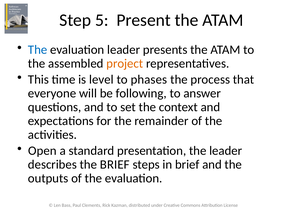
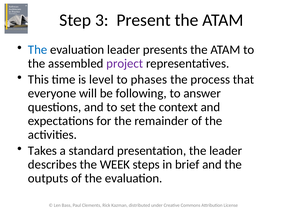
5: 5 -> 3
project colour: orange -> purple
Open: Open -> Takes
the BRIEF: BRIEF -> WEEK
